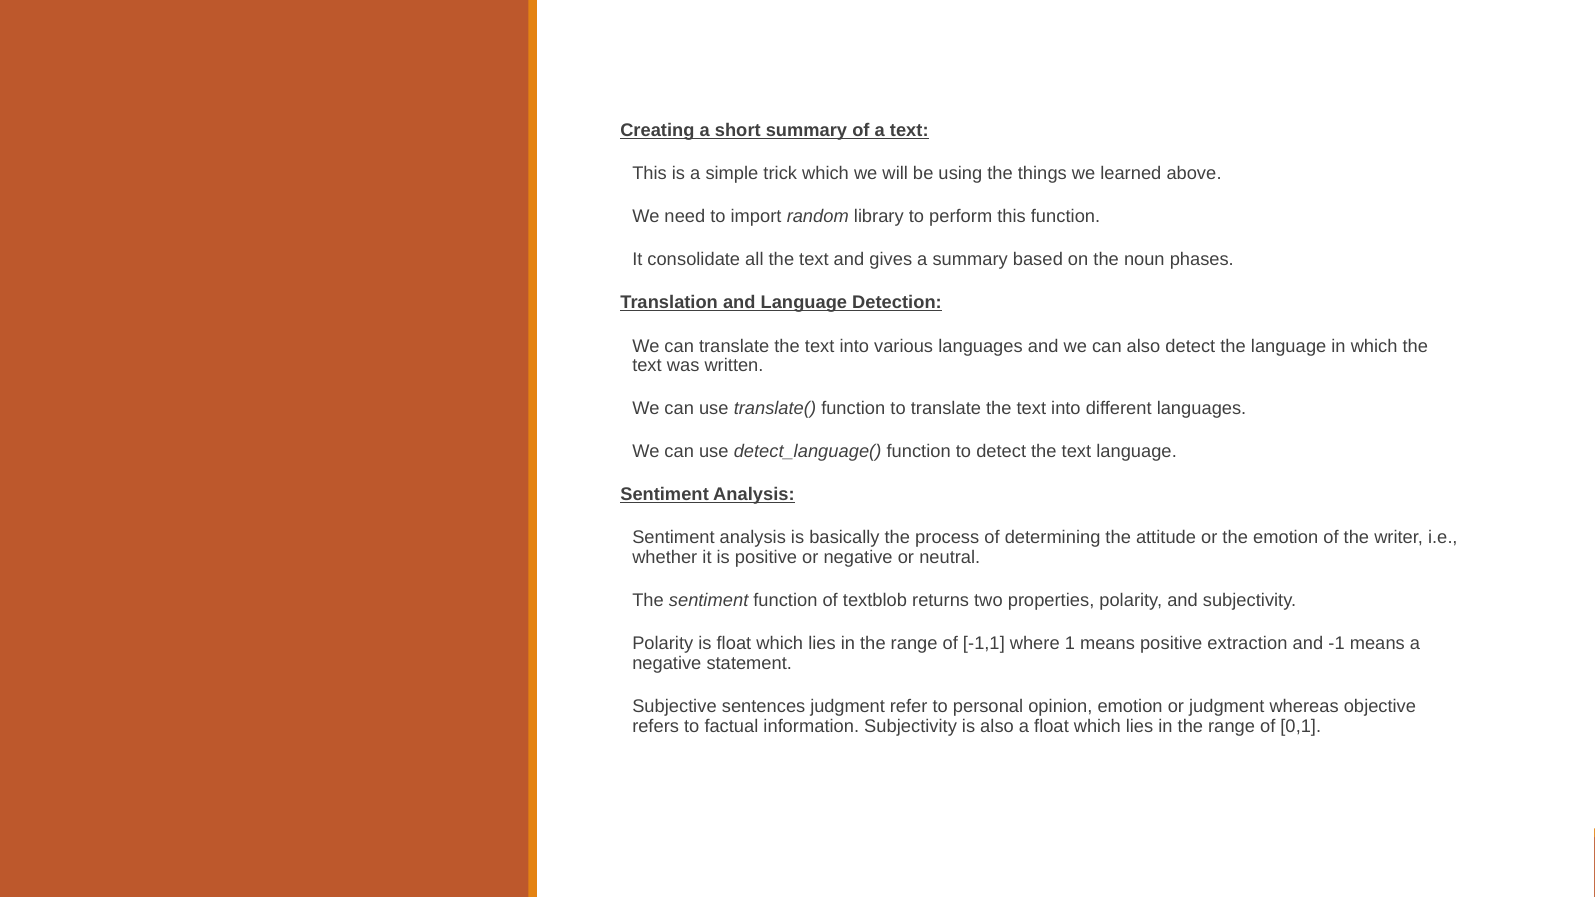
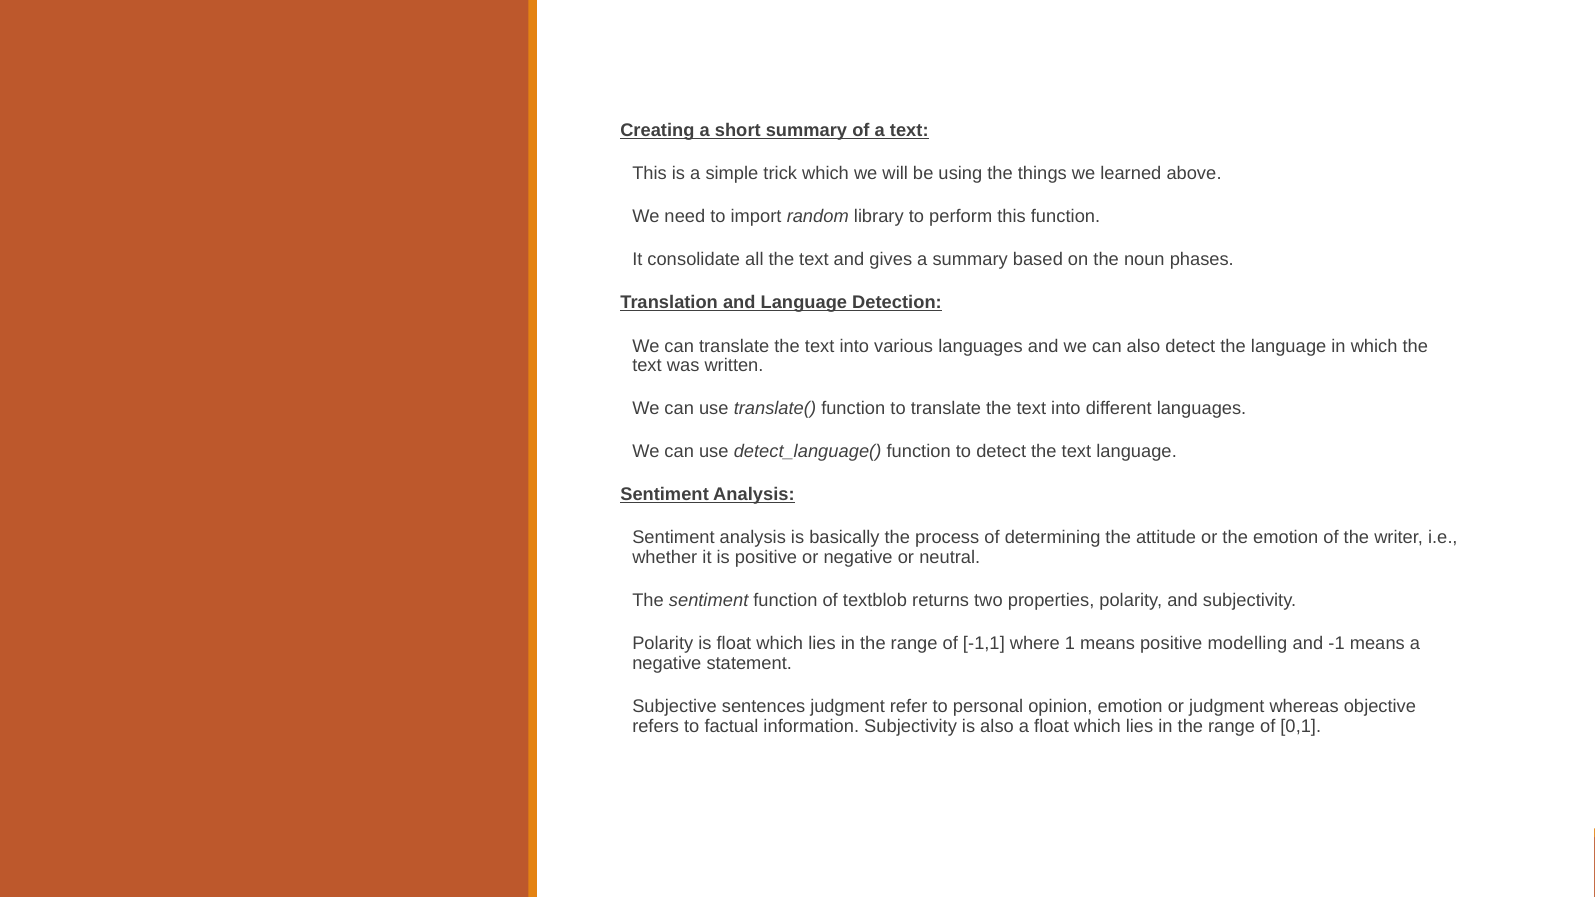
extraction: extraction -> modelling
